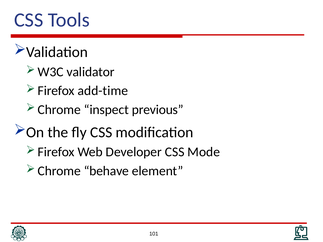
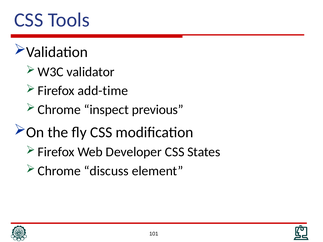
Mode: Mode -> States
behave: behave -> discuss
